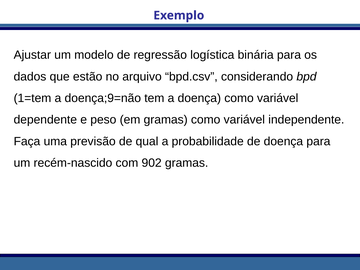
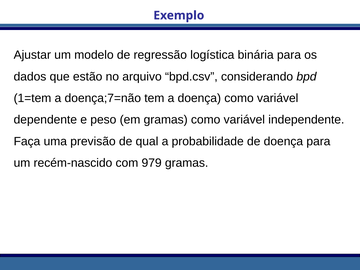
doença;9=não: doença;9=não -> doença;7=não
902: 902 -> 979
